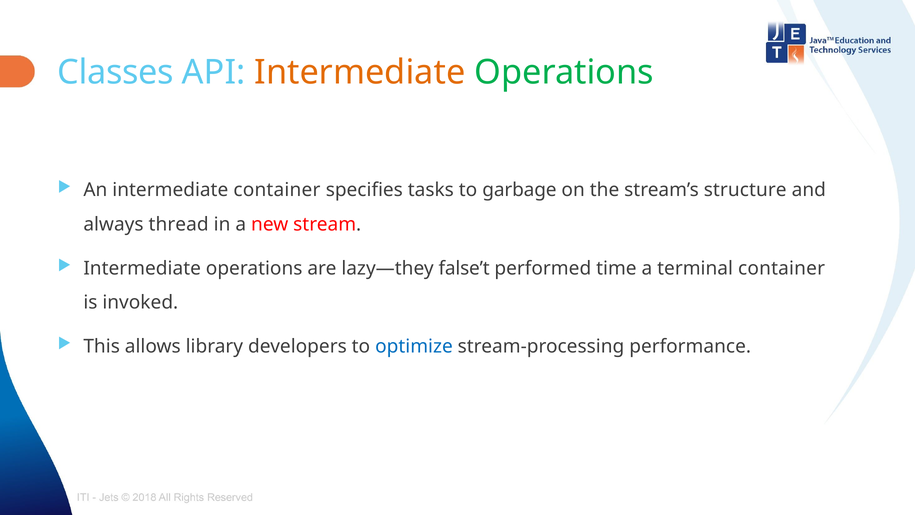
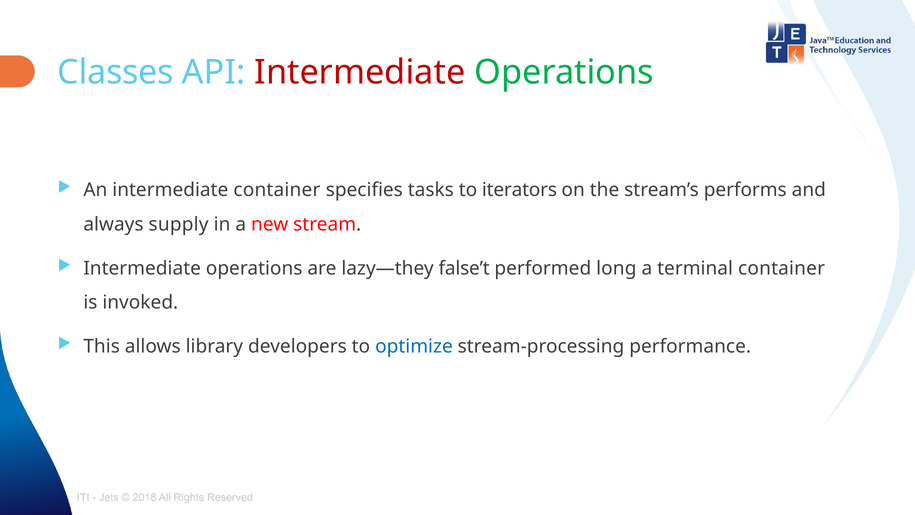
Intermediate at (360, 72) colour: orange -> red
garbage: garbage -> iterators
structure: structure -> performs
thread: thread -> supply
time: time -> long
